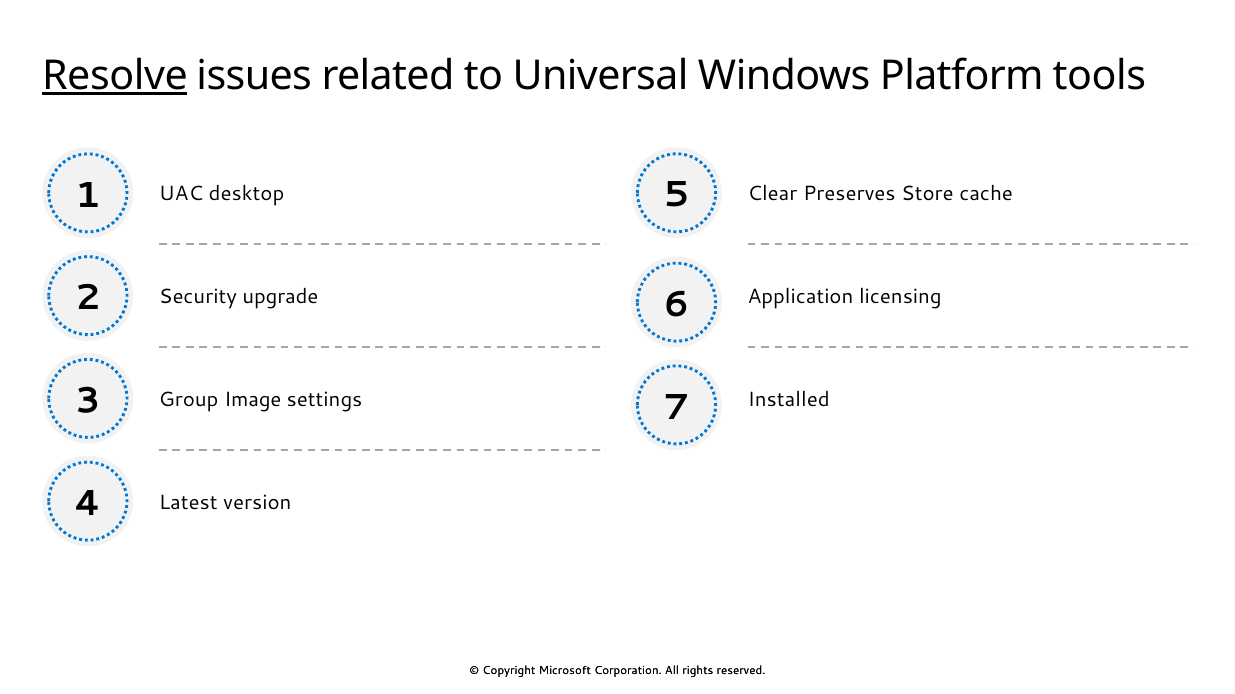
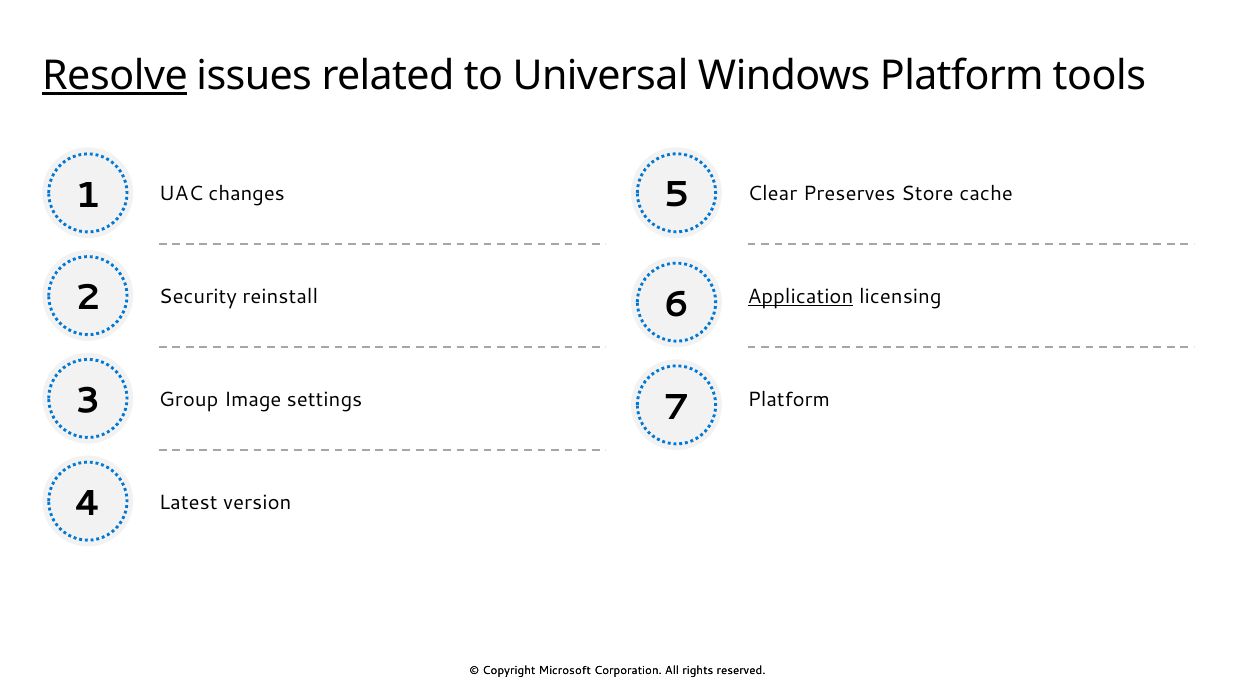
desktop: desktop -> changes
upgrade: upgrade -> reinstall
Application underline: none -> present
Installed at (789, 400): Installed -> Platform
